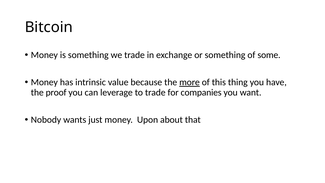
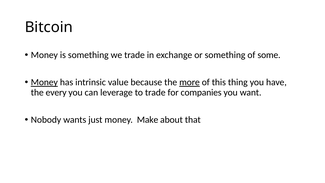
Money at (44, 82) underline: none -> present
proof: proof -> every
Upon: Upon -> Make
